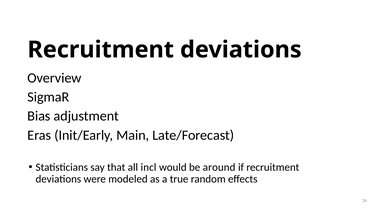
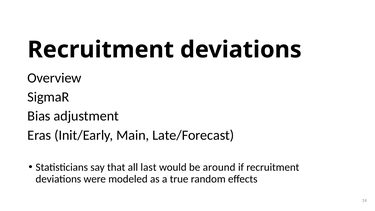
incl: incl -> last
